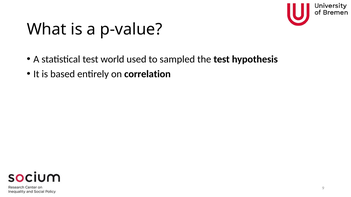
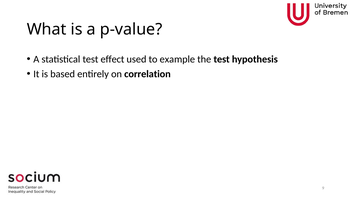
world: world -> effect
sampled: sampled -> example
